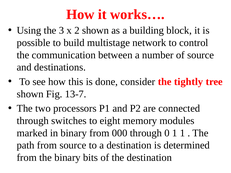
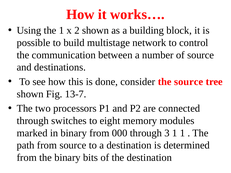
the 3: 3 -> 1
the tightly: tightly -> source
0: 0 -> 3
